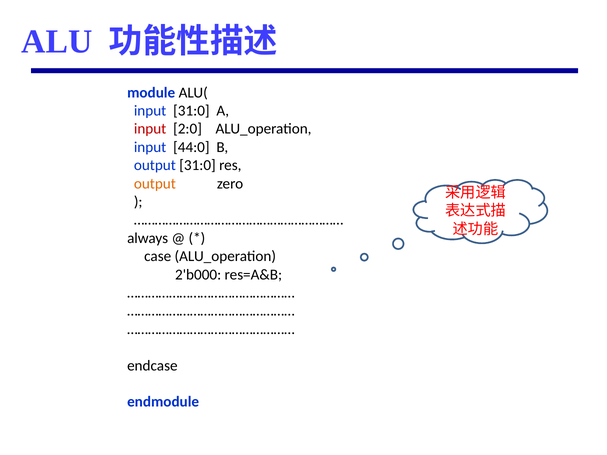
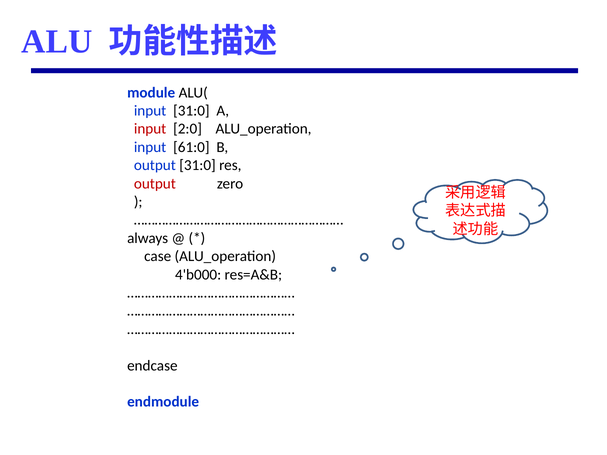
44:0: 44:0 -> 61:0
output at (155, 184) colour: orange -> red
2'b000: 2'b000 -> 4'b000
